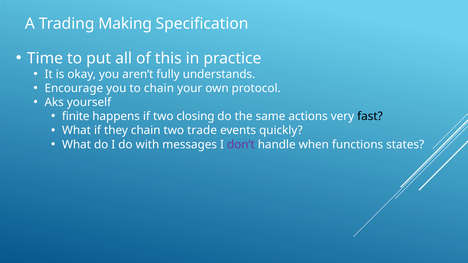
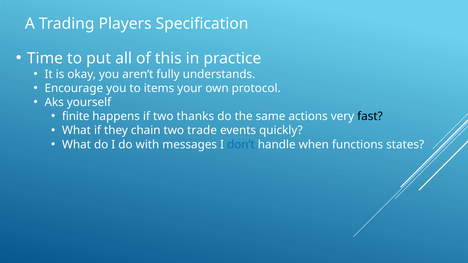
Making: Making -> Players
to chain: chain -> items
closing: closing -> thanks
don’t colour: purple -> blue
